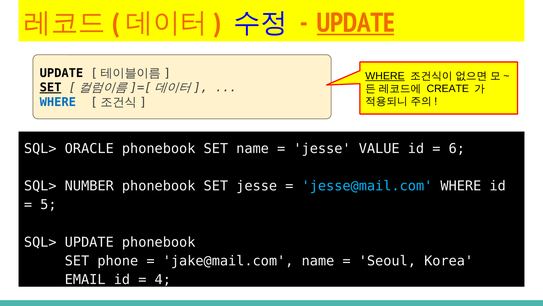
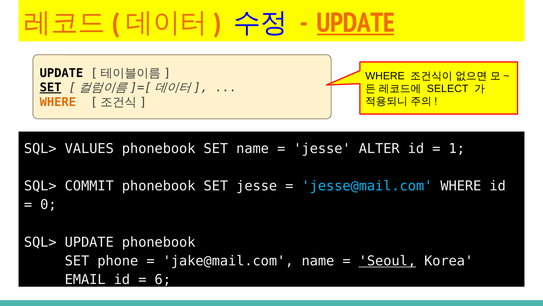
WHERE at (385, 76) underline: present -> none
CREATE: CREATE -> SELECT
WHERE at (58, 102) colour: blue -> orange
ORACLE: ORACLE -> VALUES
VALUE: VALUE -> ALTER
6: 6 -> 1
NUMBER: NUMBER -> COMMIT
5: 5 -> 0
Seoul underline: none -> present
4: 4 -> 6
